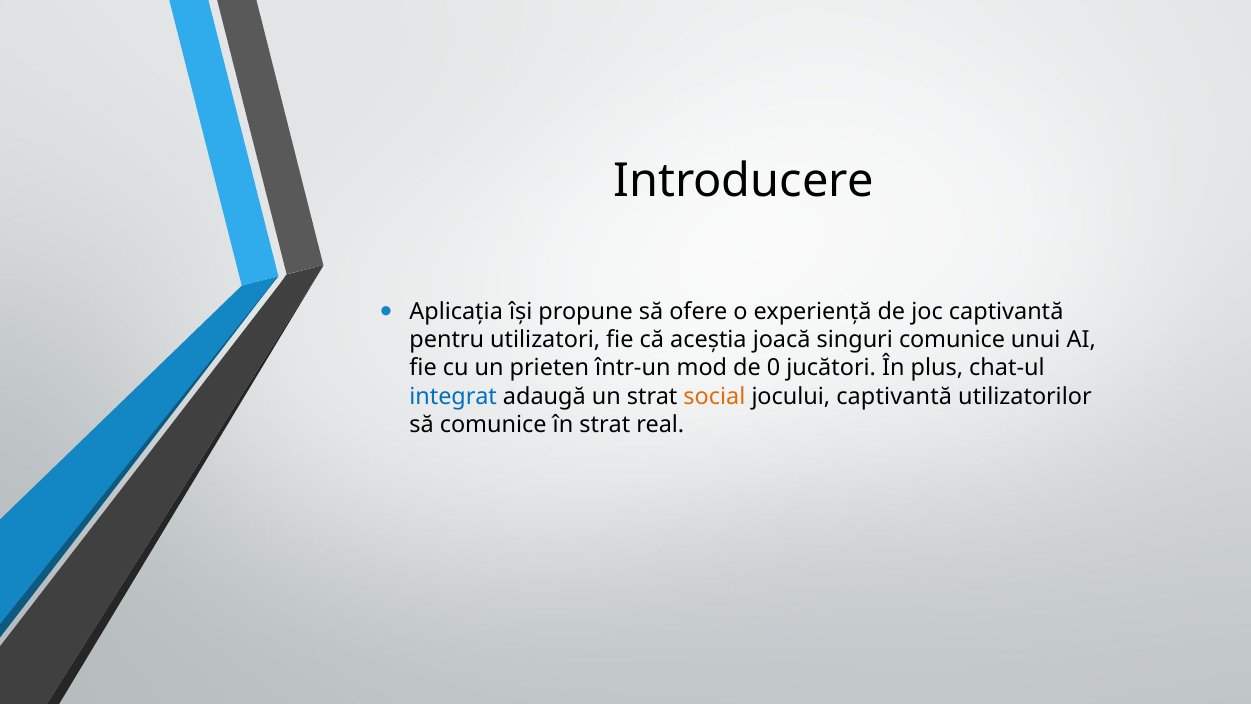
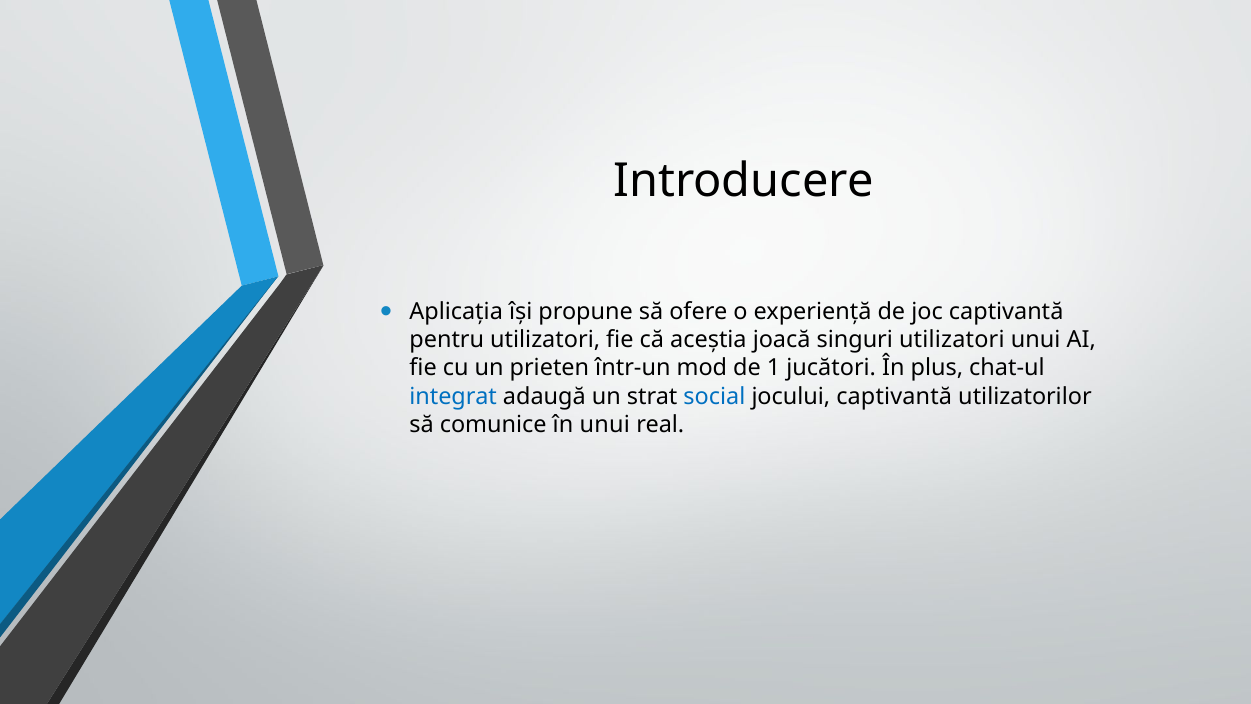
singuri comunice: comunice -> utilizatori
0: 0 -> 1
social colour: orange -> blue
în strat: strat -> unui
